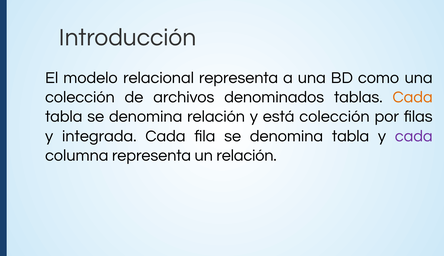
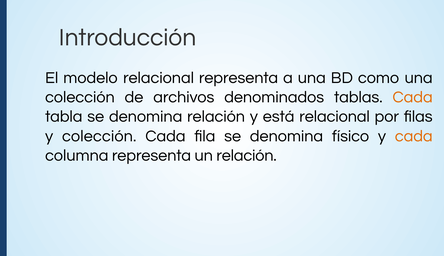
está colección: colección -> relacional
y integrada: integrada -> colección
denomina tabla: tabla -> físico
cada at (414, 136) colour: purple -> orange
